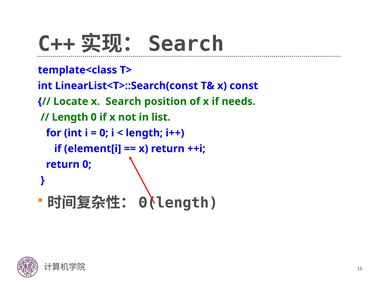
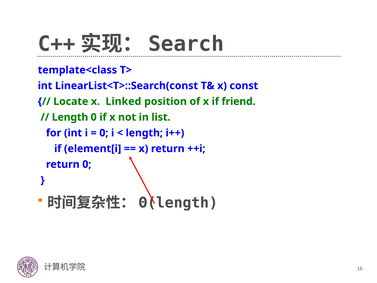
x Search: Search -> Linked
needs: needs -> friend
